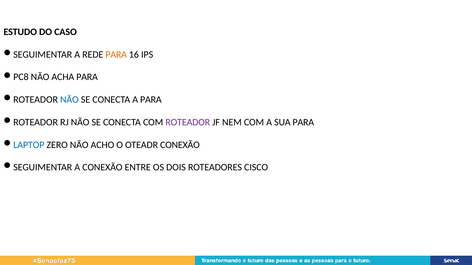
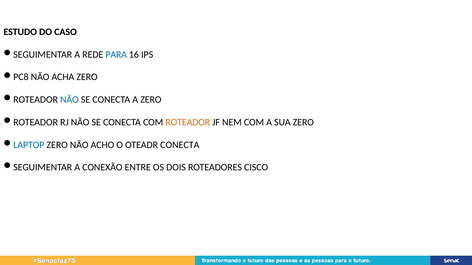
PARA at (116, 55) colour: orange -> blue
ACHA PARA: PARA -> ZERO
A PARA: PARA -> ZERO
ROTEADOR at (188, 122) colour: purple -> orange
SUA PARA: PARA -> ZERO
OTEADR CONEXÃO: CONEXÃO -> CONECTA
